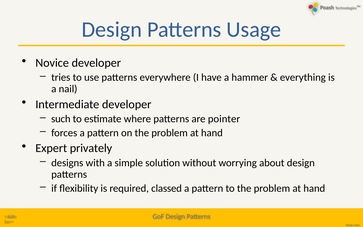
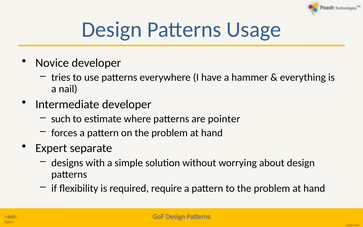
privately: privately -> separate
classed: classed -> require
